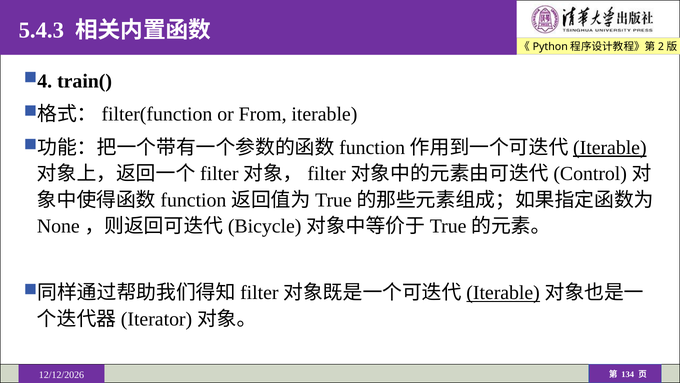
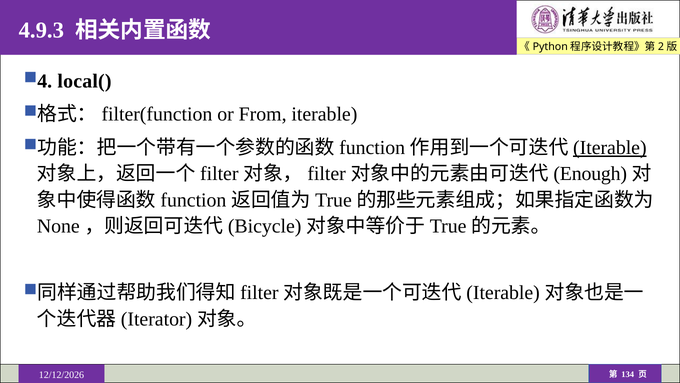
5.4.3: 5.4.3 -> 4.9.3
train(: train( -> local(
Control: Control -> Enough
Iterable at (503, 293) underline: present -> none
